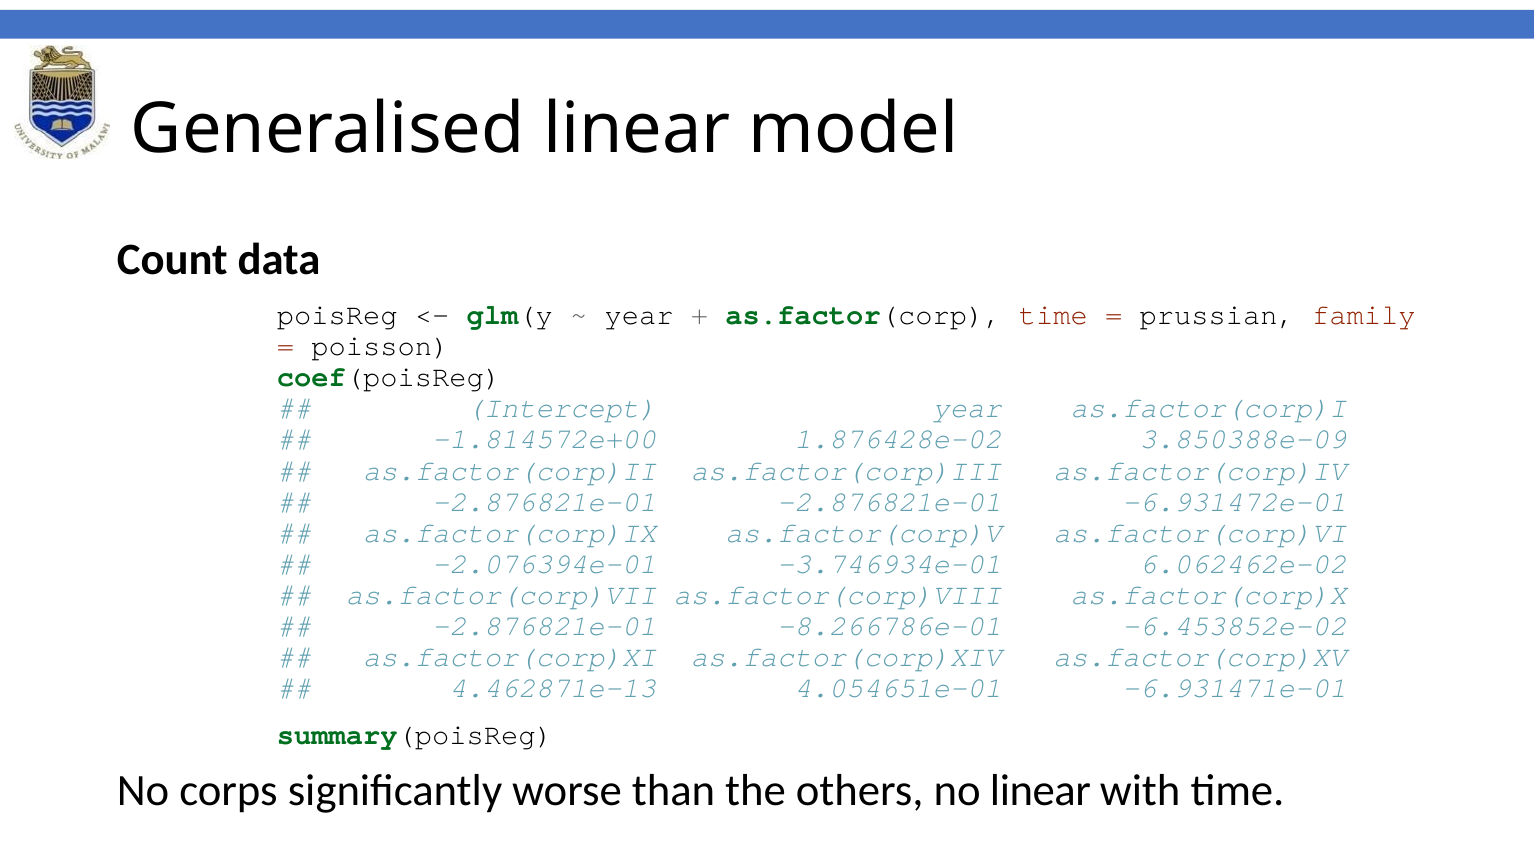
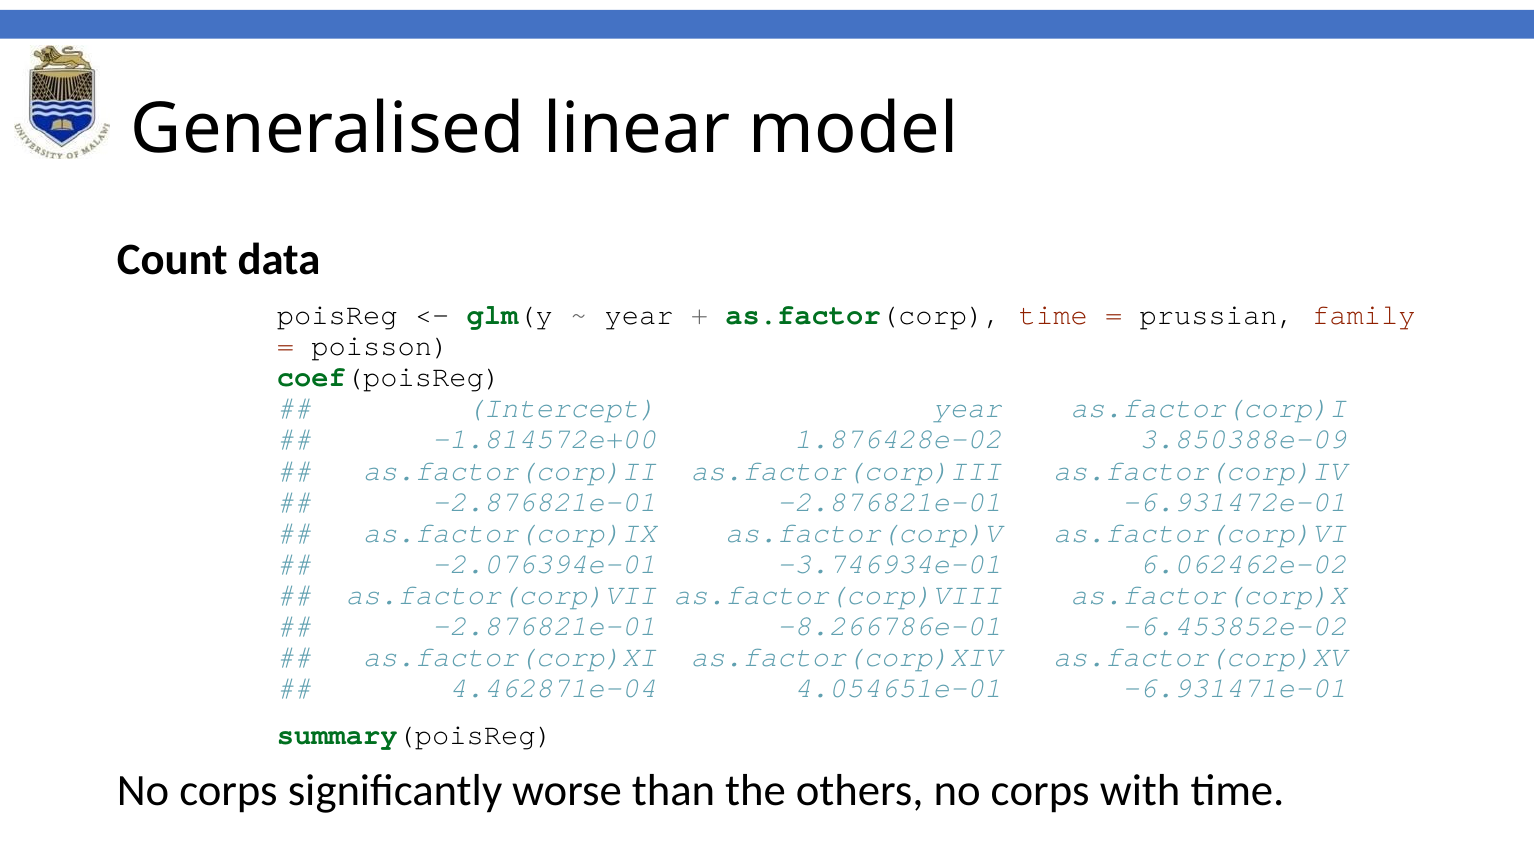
4.462871e-13: 4.462871e-13 -> 4.462871e-04
others no linear: linear -> corps
